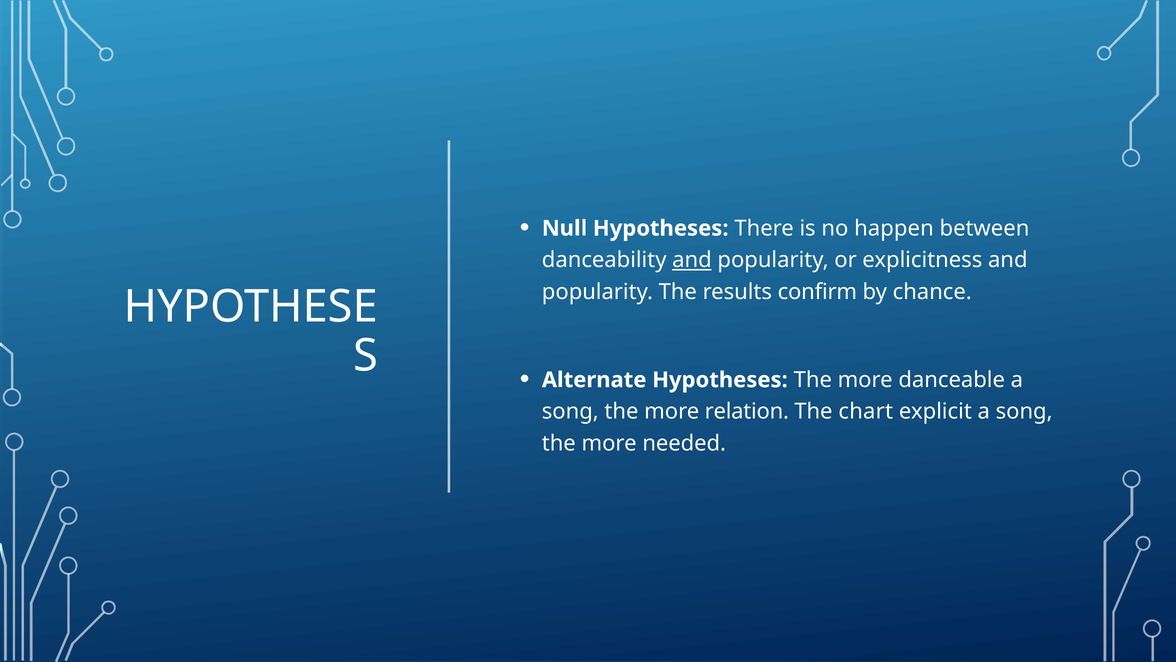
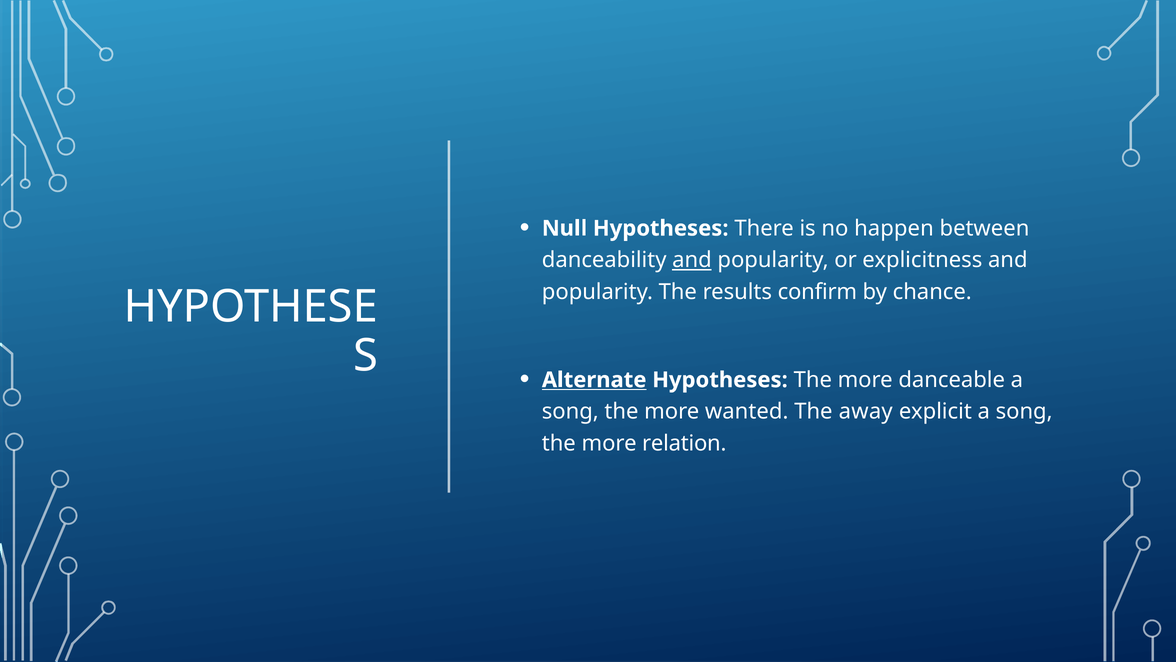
Alternate underline: none -> present
relation: relation -> wanted
chart: chart -> away
needed: needed -> relation
